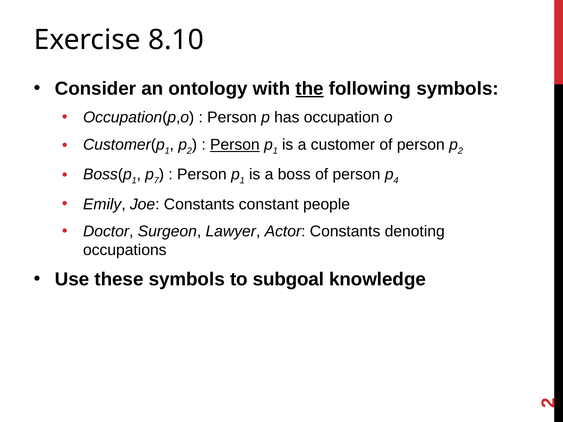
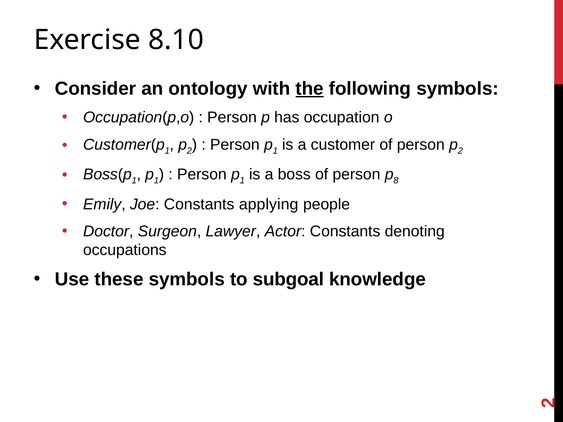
Person at (235, 145) underline: present -> none
7 at (156, 181): 7 -> 1
4: 4 -> 8
constant: constant -> applying
